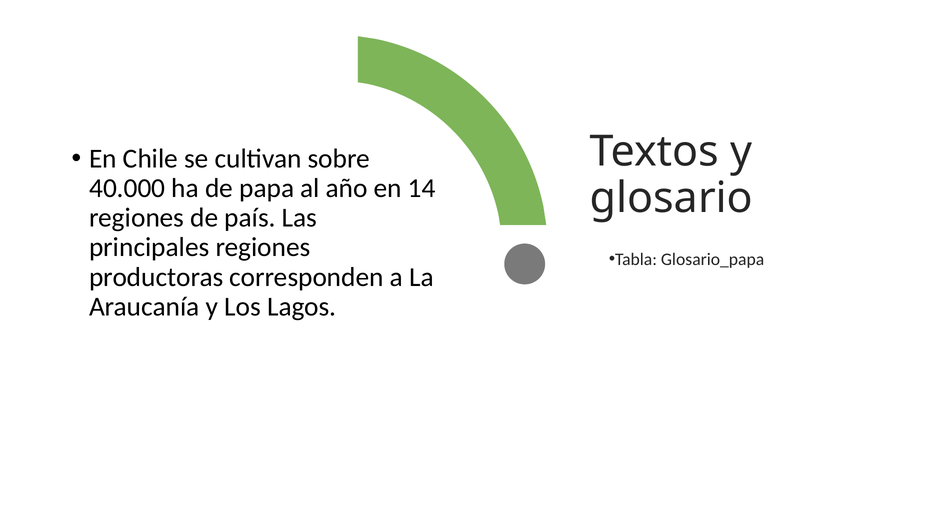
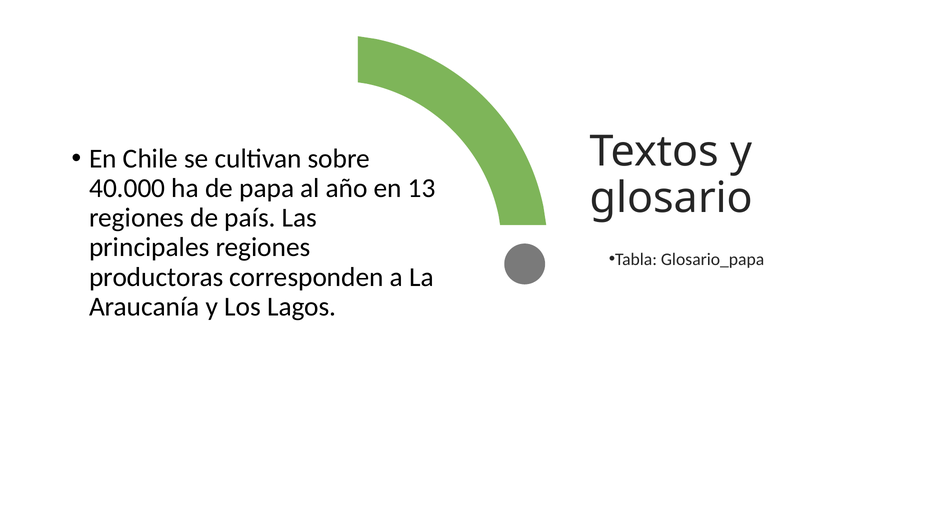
14: 14 -> 13
